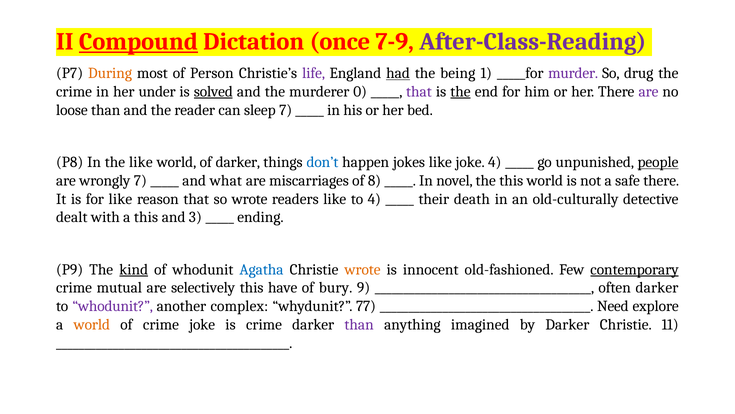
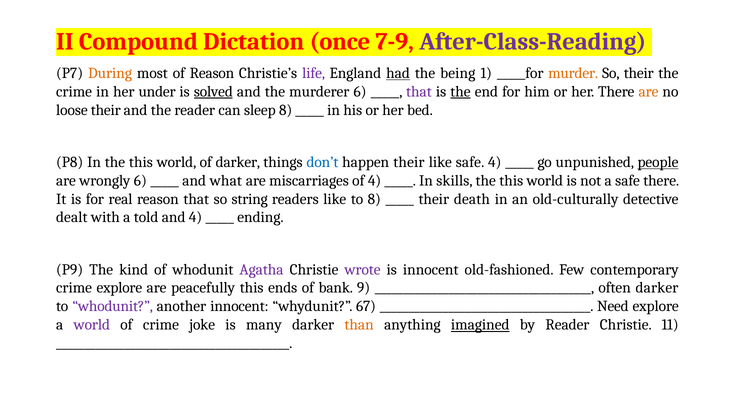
Compound underline: present -> none
of Person: Person -> Reason
murder colour: purple -> orange
So drug: drug -> their
murderer 0: 0 -> 6
are at (649, 91) colour: purple -> orange
loose than: than -> their
sleep 7: 7 -> 8
In the like: like -> this
happen jokes: jokes -> their
like joke: joke -> safe
wrongly 7: 7 -> 6
of 8: 8 -> 4
novel: novel -> skills
for like: like -> real
so wrote: wrote -> string
to 4: 4 -> 8
a this: this -> told
and 3: 3 -> 4
kind underline: present -> none
Agatha colour: blue -> purple
wrote at (363, 269) colour: orange -> purple
contemporary underline: present -> none
crime mutual: mutual -> explore
selectively: selectively -> peacefully
have: have -> ends
bury: bury -> bank
another complex: complex -> innocent
77: 77 -> 67
world at (92, 324) colour: orange -> purple
is crime: crime -> many
than at (359, 324) colour: purple -> orange
imagined underline: none -> present
by Darker: Darker -> Reader
